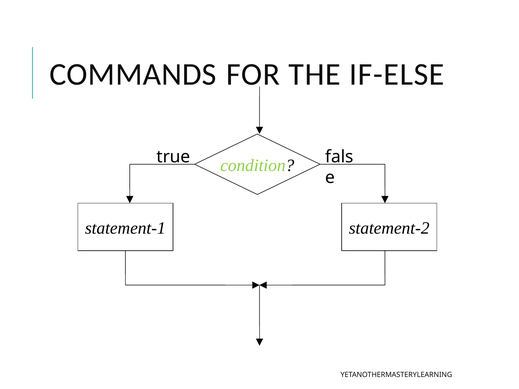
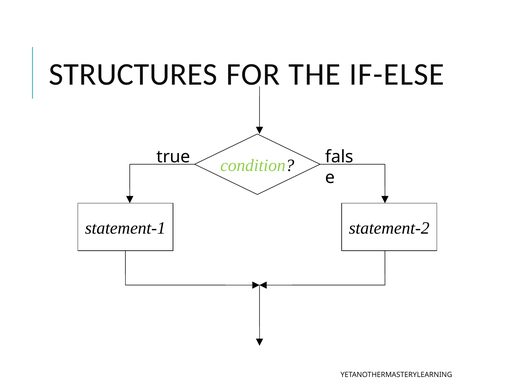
COMMANDS: COMMANDS -> STRUCTURES
